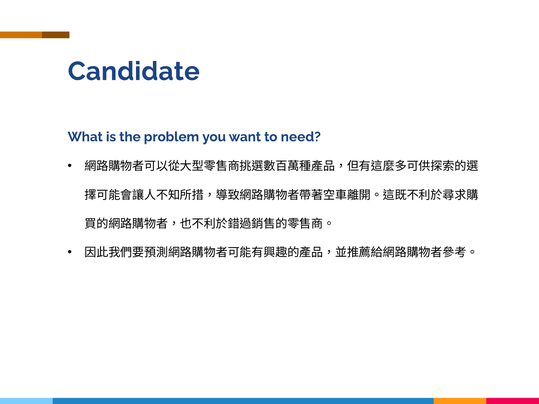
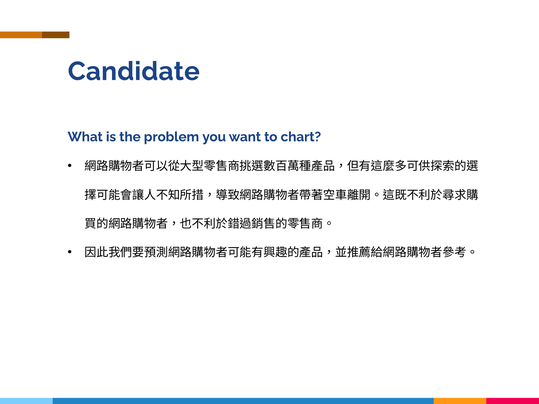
need: need -> chart
